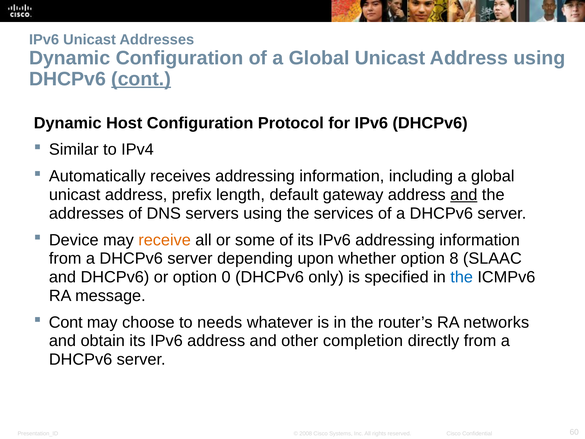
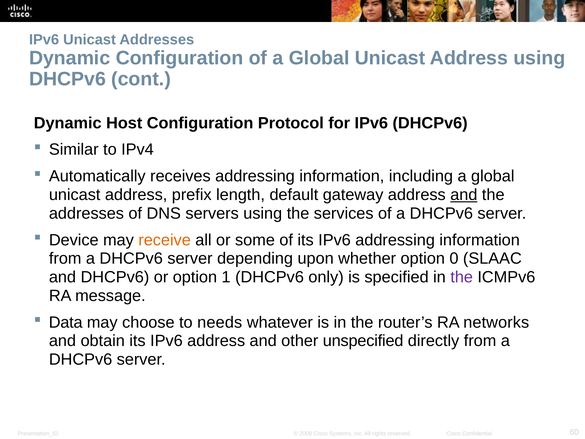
cont at (141, 79) underline: present -> none
8: 8 -> 0
0: 0 -> 1
the at (462, 277) colour: blue -> purple
Cont at (66, 322): Cont -> Data
completion: completion -> unspecified
